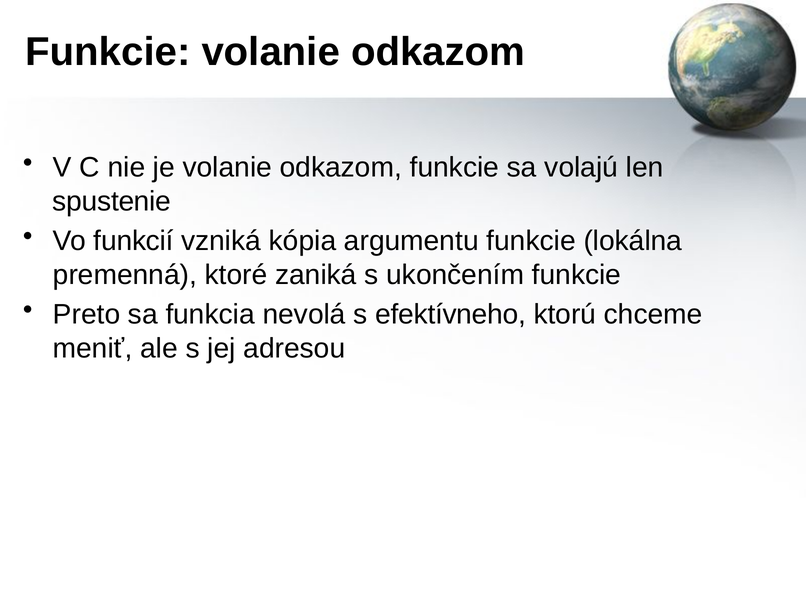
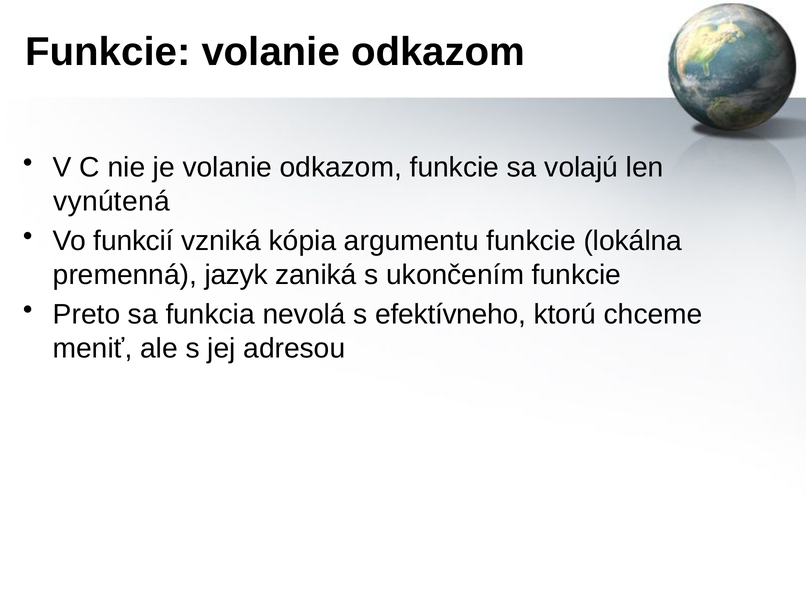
spustenie: spustenie -> vynútená
ktoré: ktoré -> jazyk
